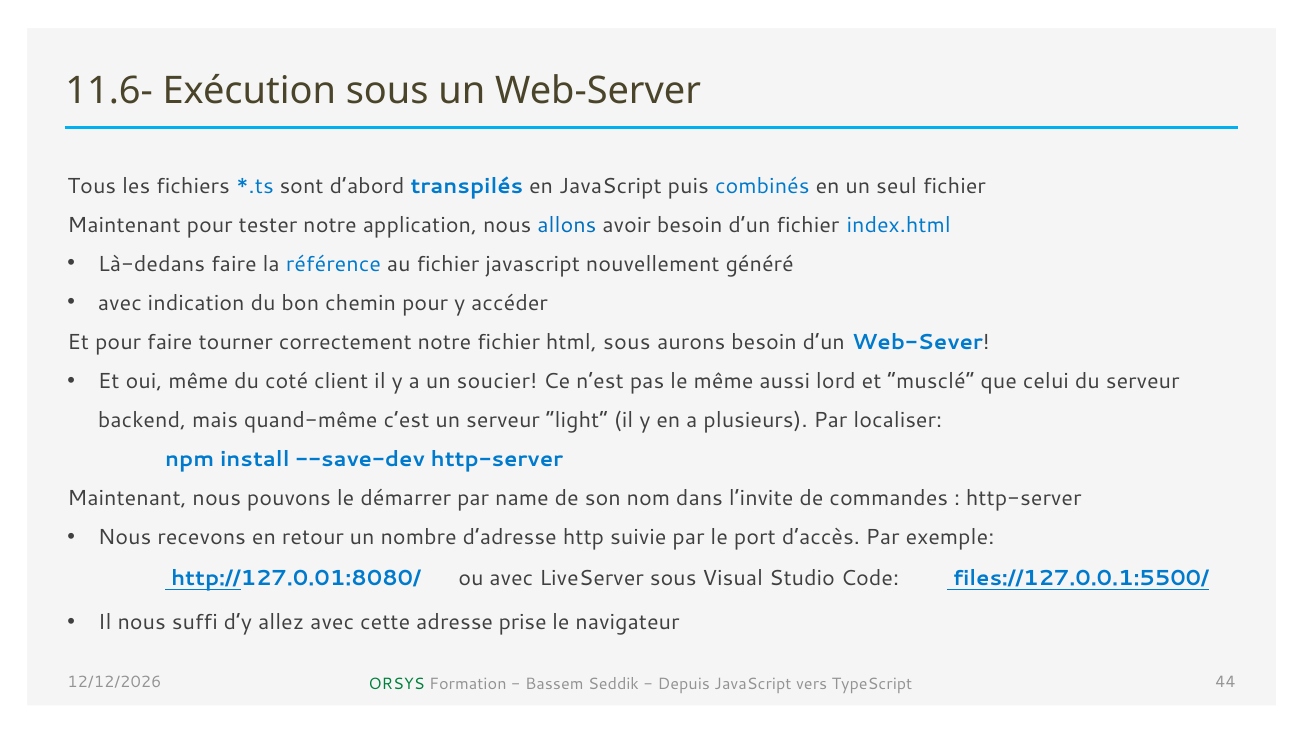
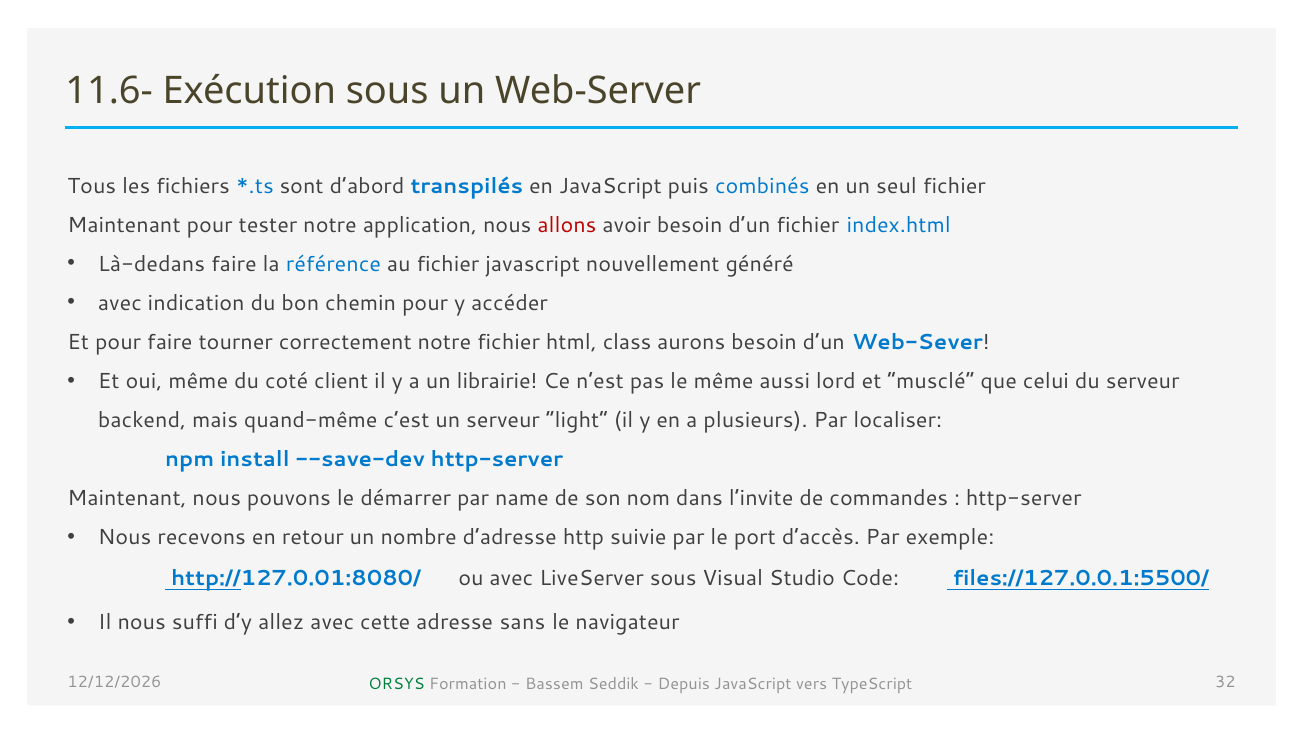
allons colour: blue -> red
html sous: sous -> class
soucier: soucier -> librairie
prise: prise -> sans
44: 44 -> 32
